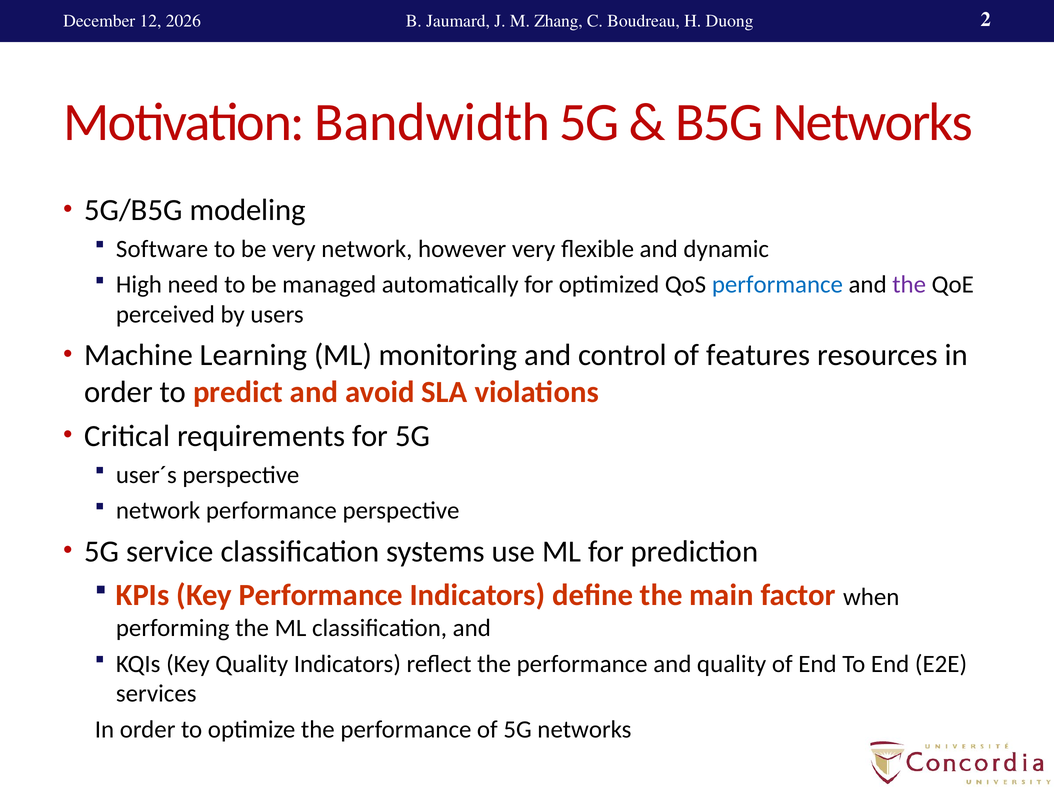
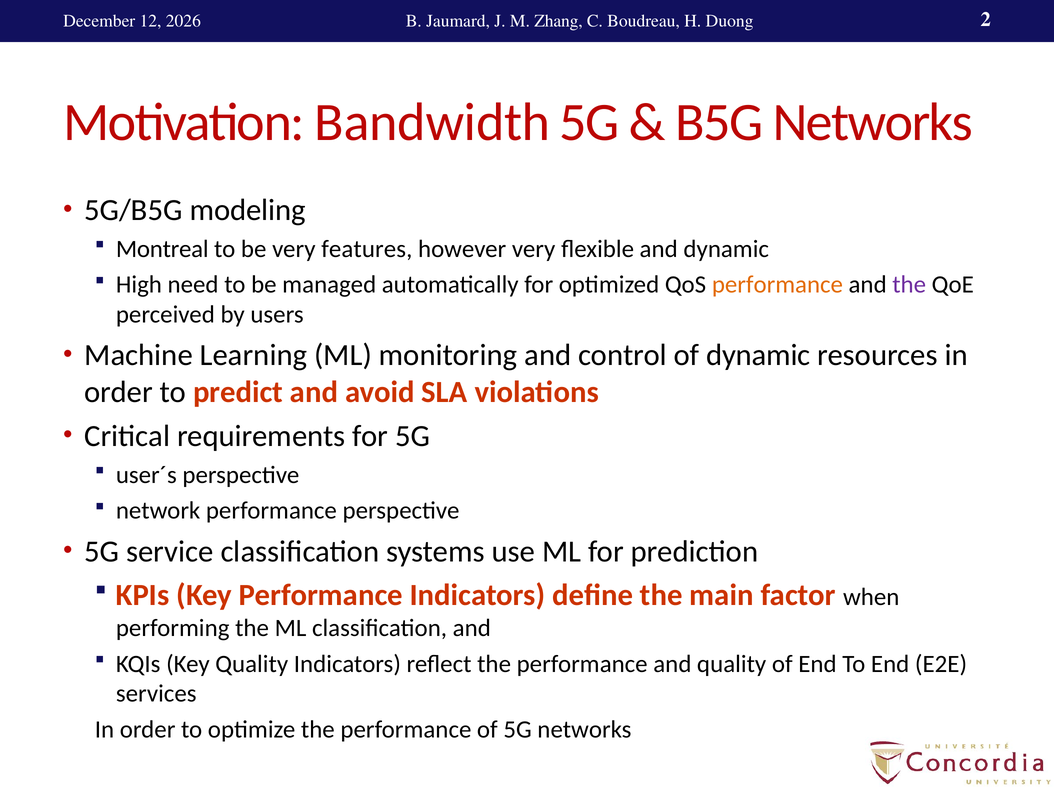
Software: Software -> Montreal
very network: network -> features
performance at (777, 285) colour: blue -> orange
of features: features -> dynamic
